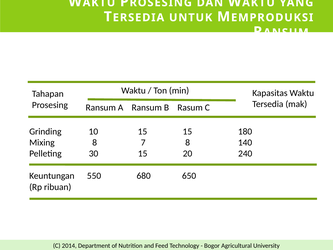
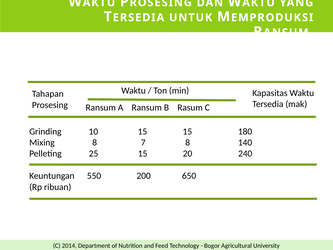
30: 30 -> 25
680: 680 -> 200
